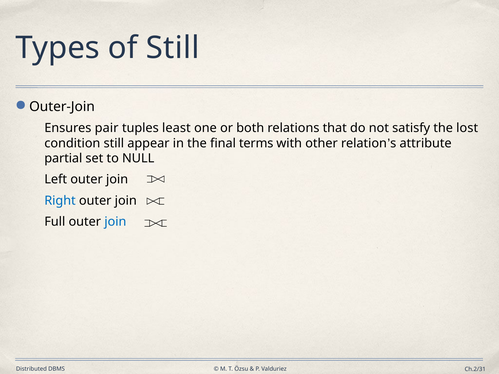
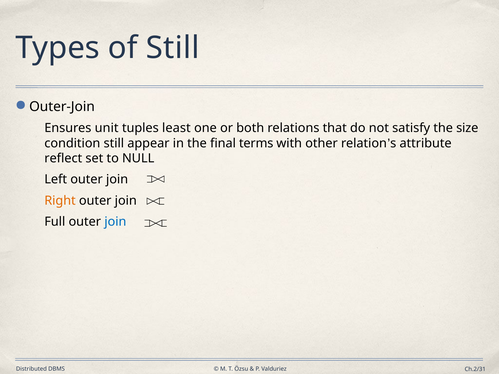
pair: pair -> unit
lost: lost -> size
partial: partial -> reflect
Right colour: blue -> orange
